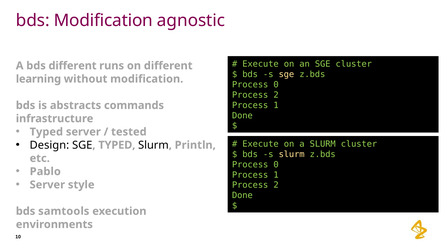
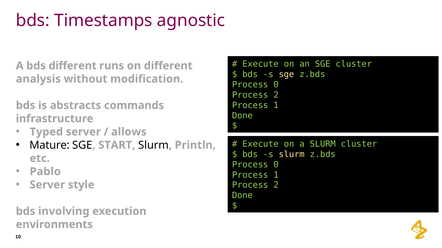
bds Modification: Modification -> Timestamps
learning: learning -> analysis
tested: tested -> allows
Design: Design -> Mature
TYPED at (117, 145): TYPED -> START
samtools: samtools -> involving
